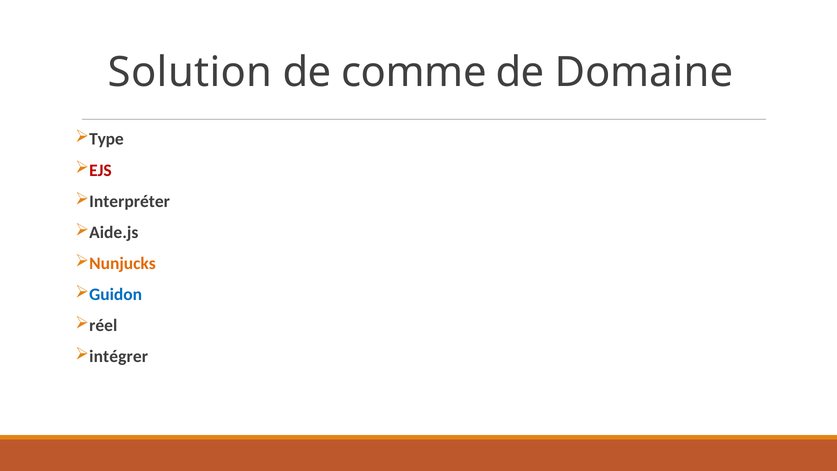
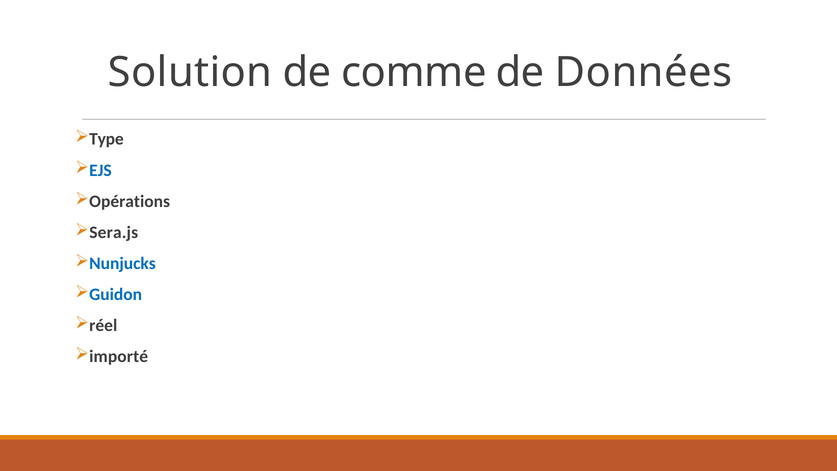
Domaine: Domaine -> Données
EJS colour: red -> blue
Interpréter: Interpréter -> Opérations
Aide.js: Aide.js -> Sera.js
Nunjucks colour: orange -> blue
intégrer: intégrer -> importé
